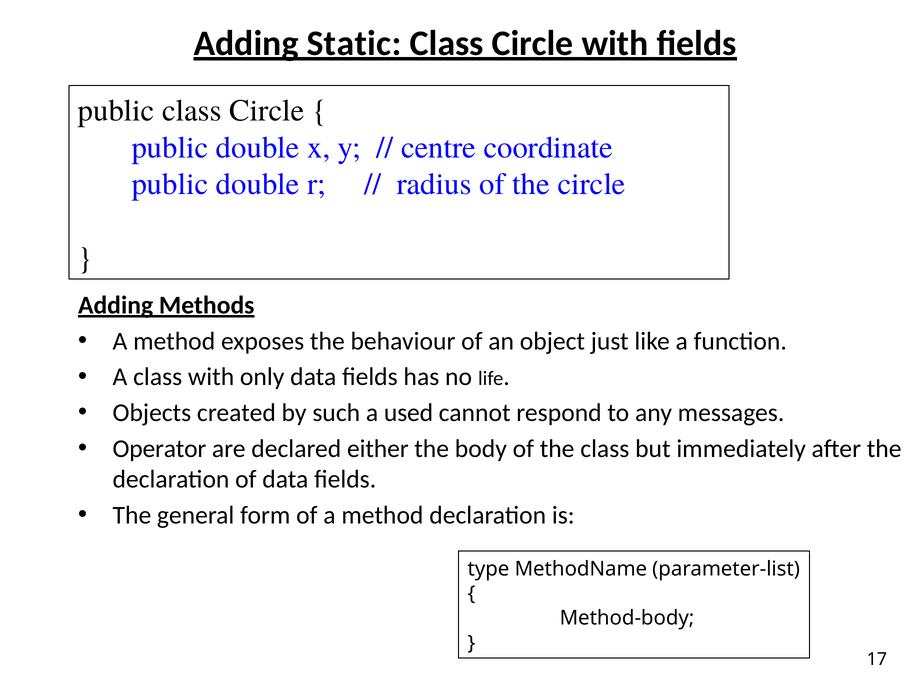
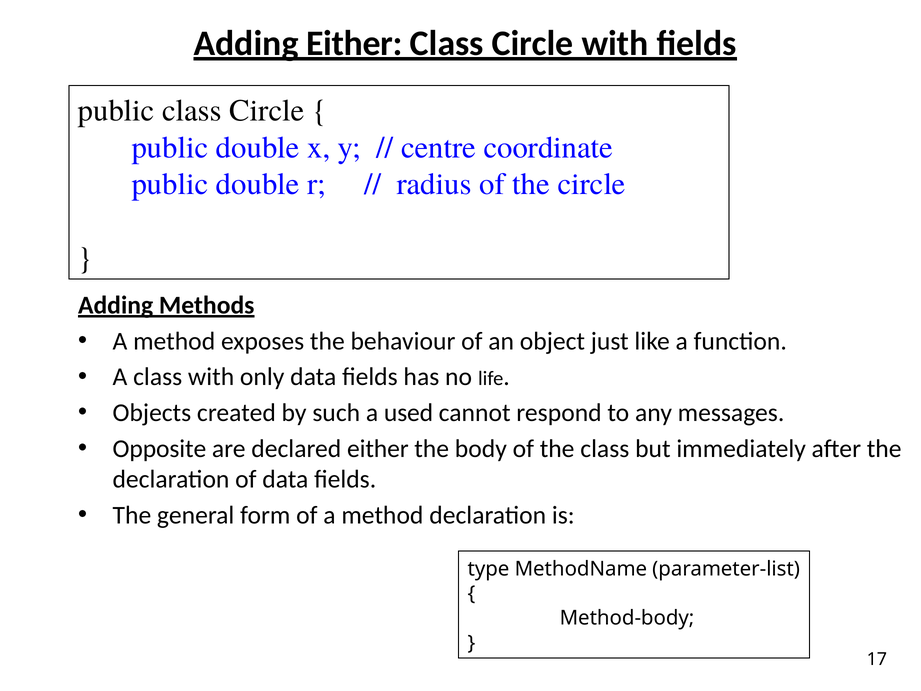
Adding Static: Static -> Either
Operator: Operator -> Opposite
